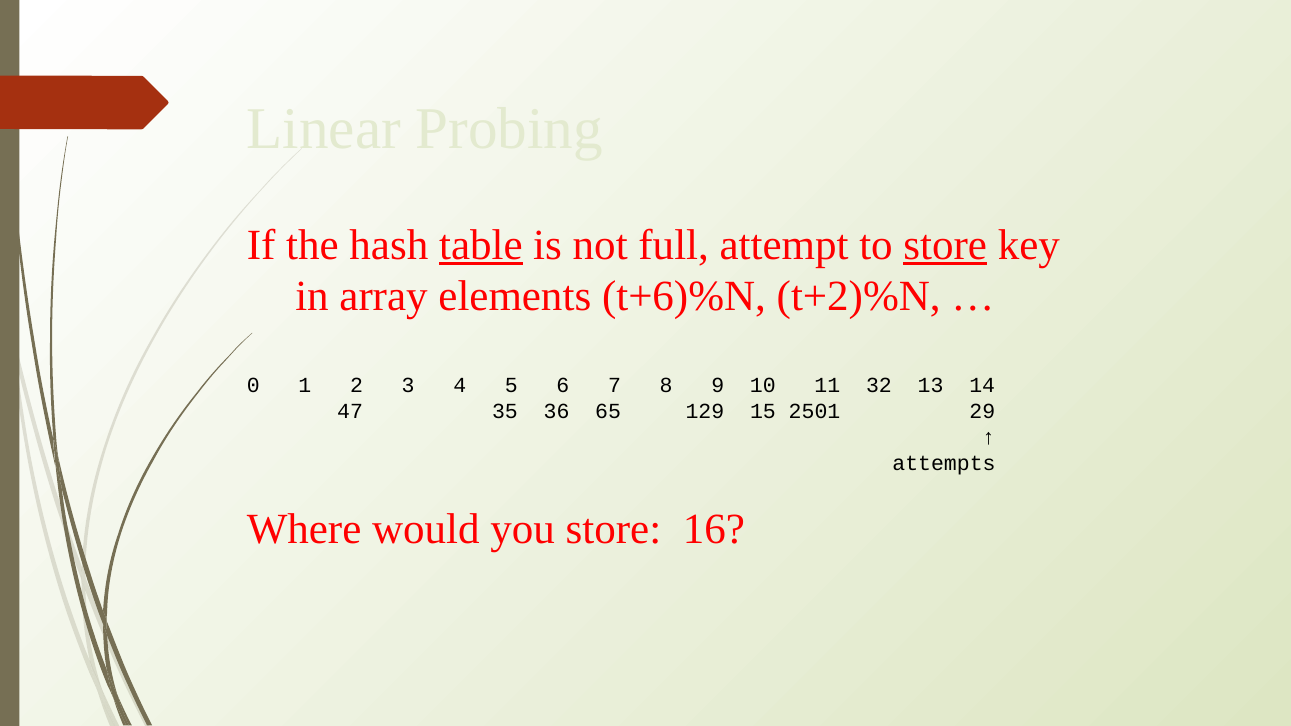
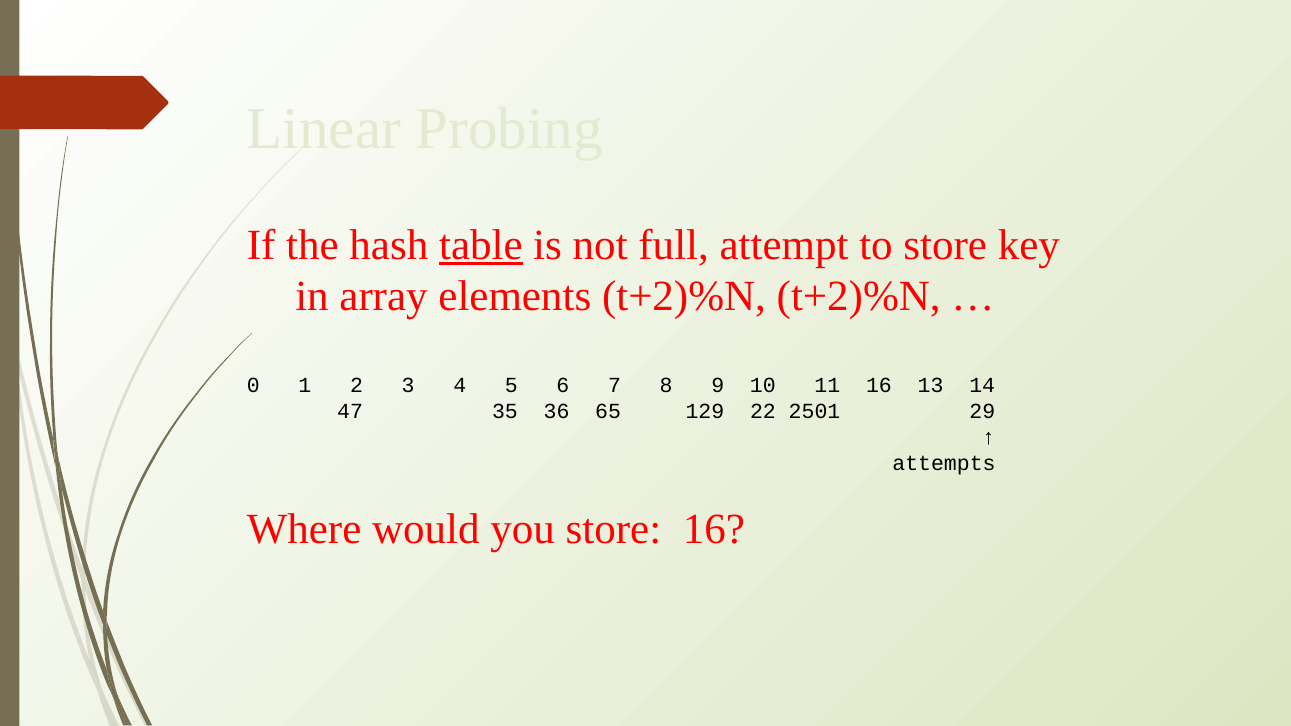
store at (945, 245) underline: present -> none
elements t+6)%N: t+6)%N -> t+2)%N
11 32: 32 -> 16
15: 15 -> 22
